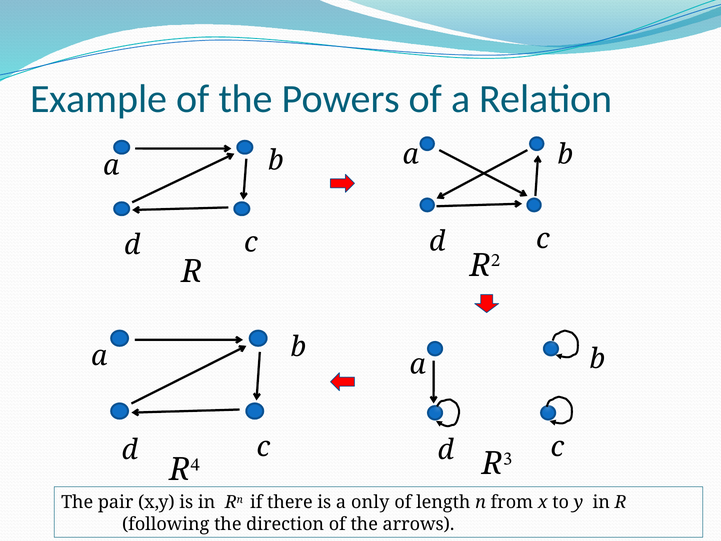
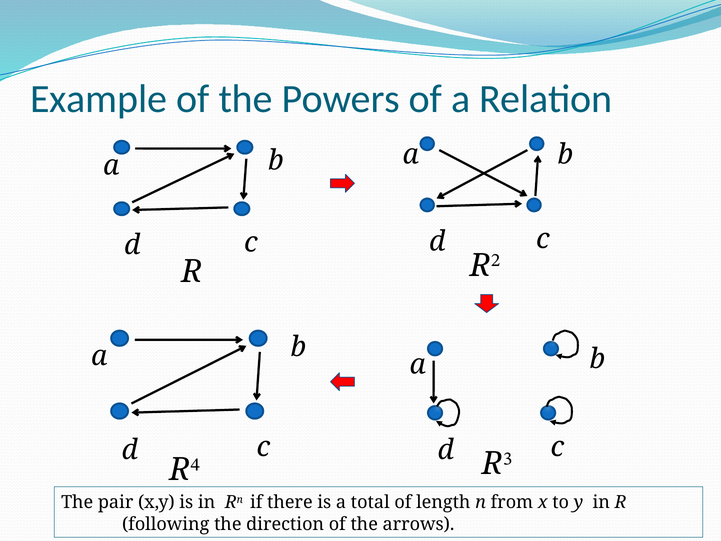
only: only -> total
